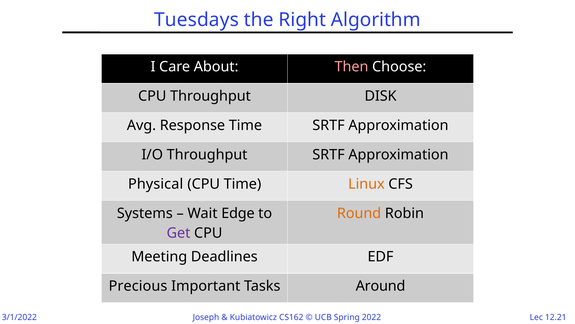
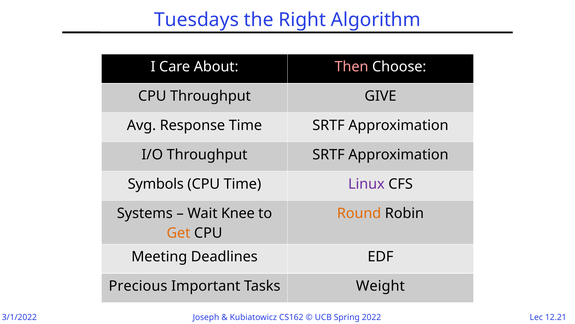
DISK: DISK -> GIVE
Physical: Physical -> Symbols
Linux colour: orange -> purple
Edge: Edge -> Knee
Get colour: purple -> orange
Around: Around -> Weight
